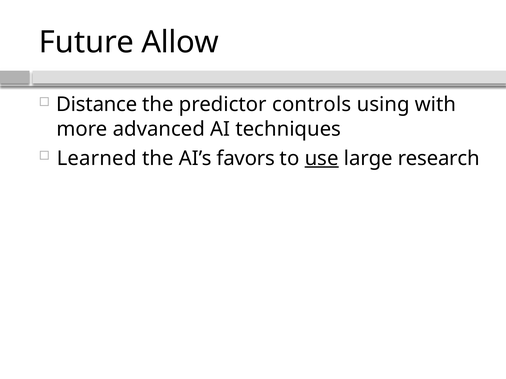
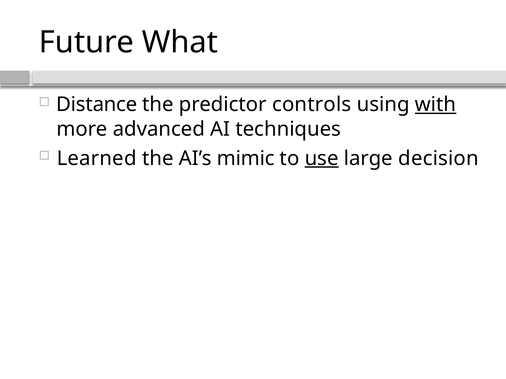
Allow: Allow -> What
with underline: none -> present
favors: favors -> mimic
research: research -> decision
